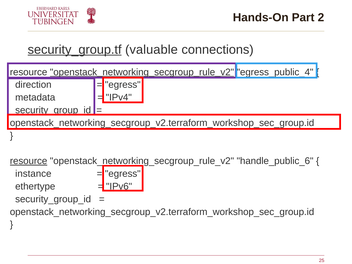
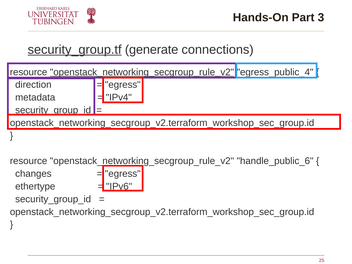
2: 2 -> 3
valuable: valuable -> generate
resource at (29, 161) underline: present -> none
instance: instance -> changes
